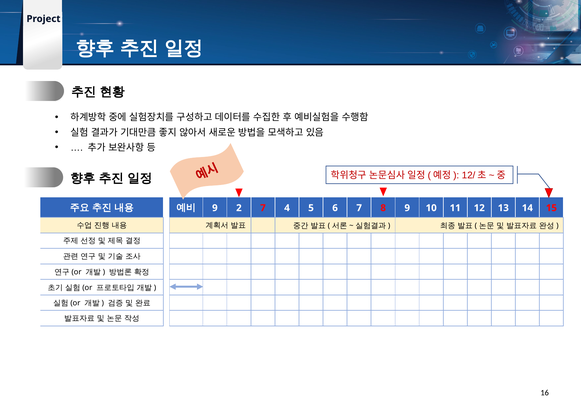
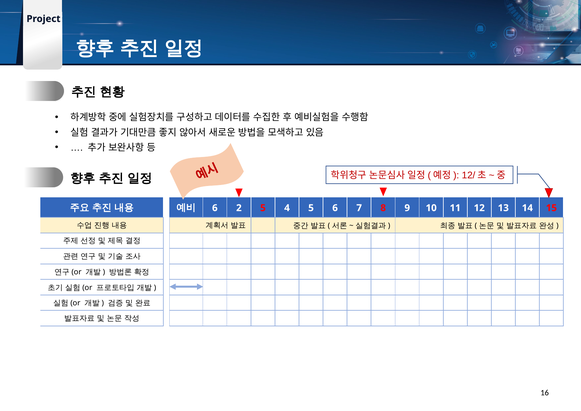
9 at (215, 208): 9 -> 6
2 7: 7 -> 5
